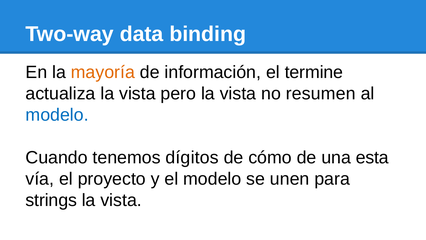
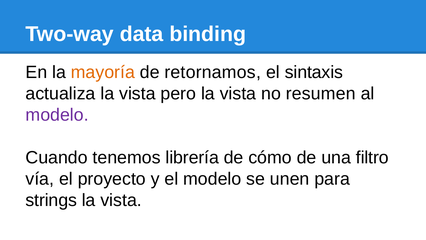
información: información -> retornamos
termine: termine -> sintaxis
modelo at (57, 115) colour: blue -> purple
dígitos: dígitos -> librería
esta: esta -> filtro
